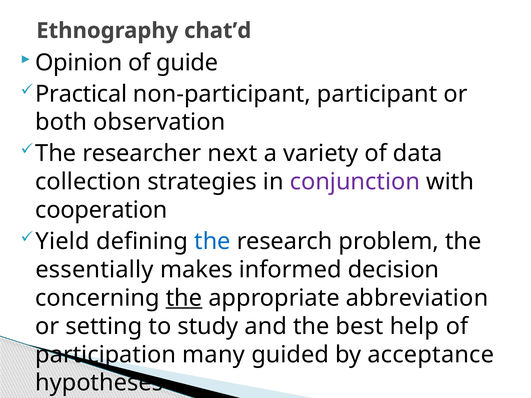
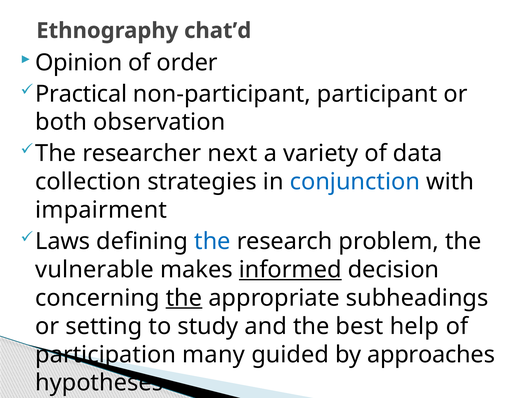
guide: guide -> order
conjunction colour: purple -> blue
cooperation: cooperation -> impairment
Yield: Yield -> Laws
essentially: essentially -> vulnerable
informed underline: none -> present
abbreviation: abbreviation -> subheadings
acceptance: acceptance -> approaches
